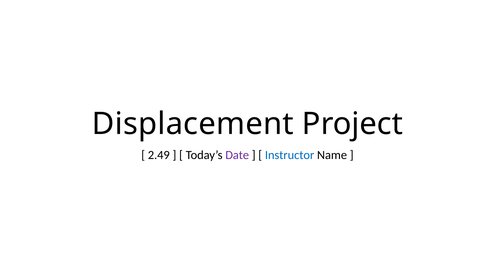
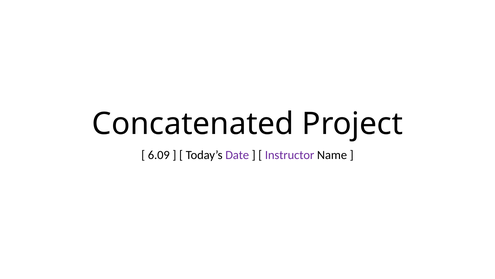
Displacement: Displacement -> Concatenated
2.49: 2.49 -> 6.09
Instructor colour: blue -> purple
